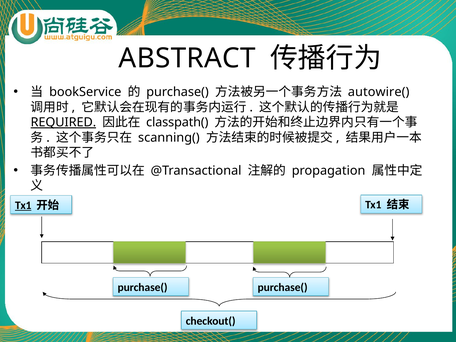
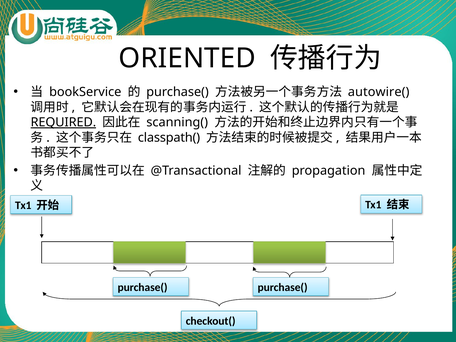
ABSTRACT: ABSTRACT -> ORIENTED
classpath(: classpath( -> scanning(
scanning(: scanning( -> classpath(
Tx1 at (23, 205) underline: present -> none
